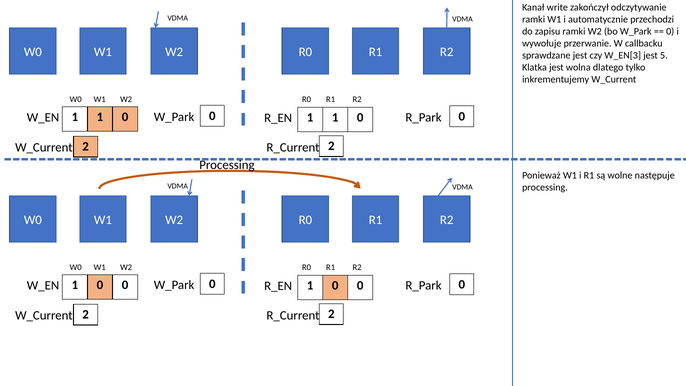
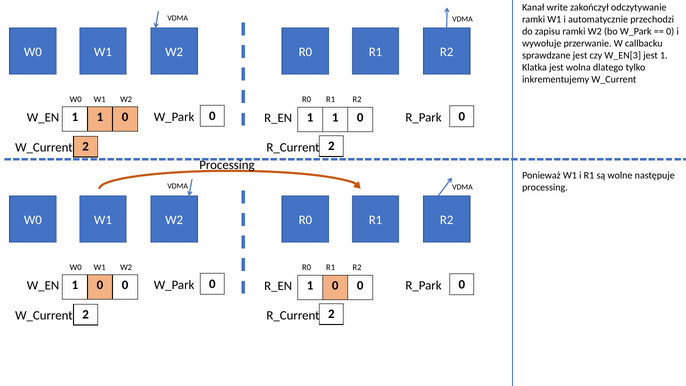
jest 5: 5 -> 1
